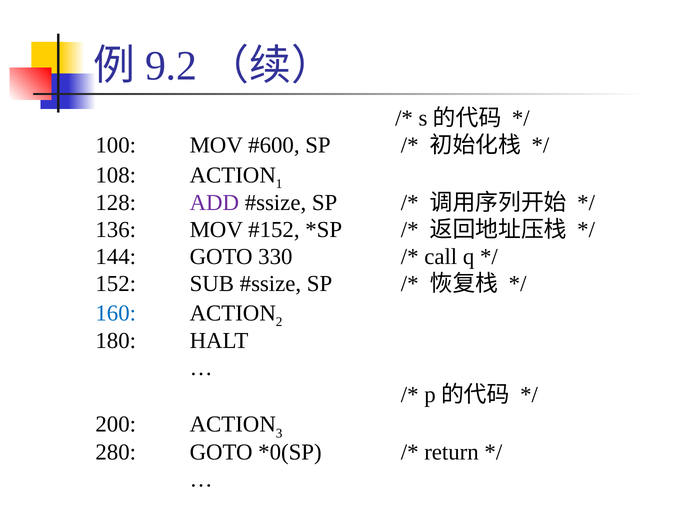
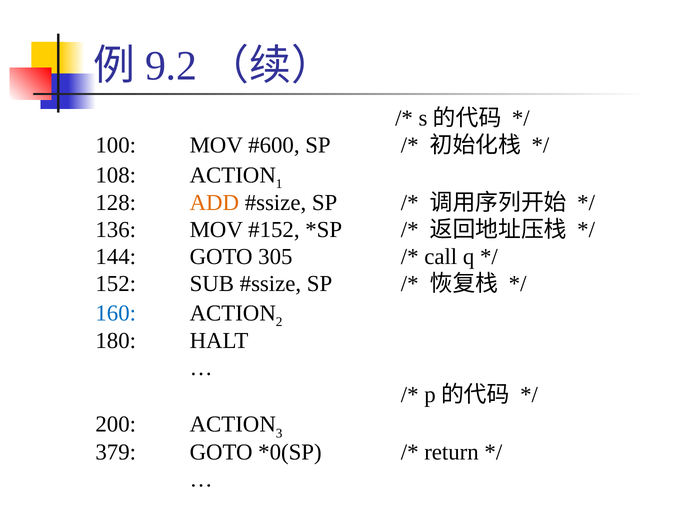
ADD colour: purple -> orange
330: 330 -> 305
280: 280 -> 379
